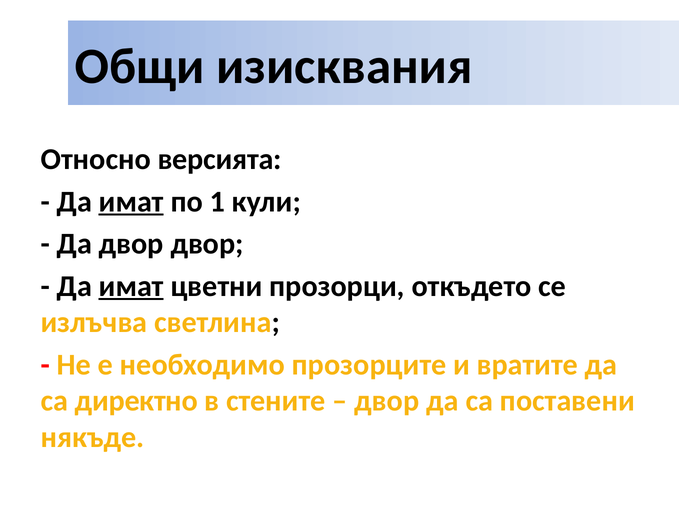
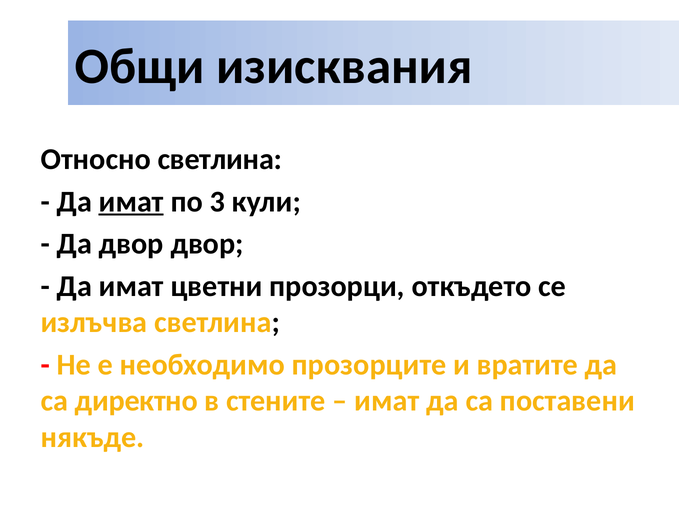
Относно версията: версията -> светлина
1: 1 -> 3
имат at (131, 286) underline: present -> none
двор at (387, 401): двор -> имат
